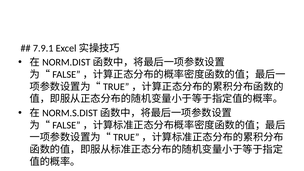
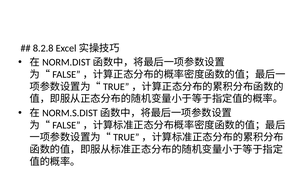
7.9.1: 7.9.1 -> 8.2.8
